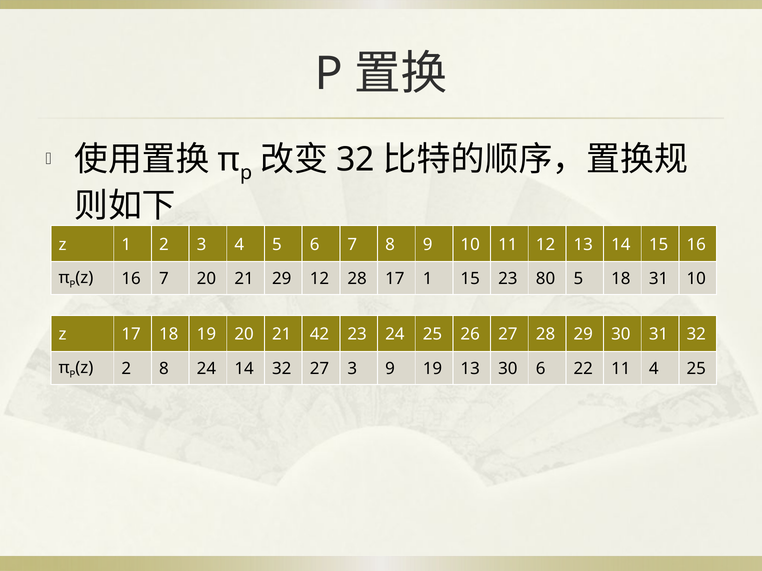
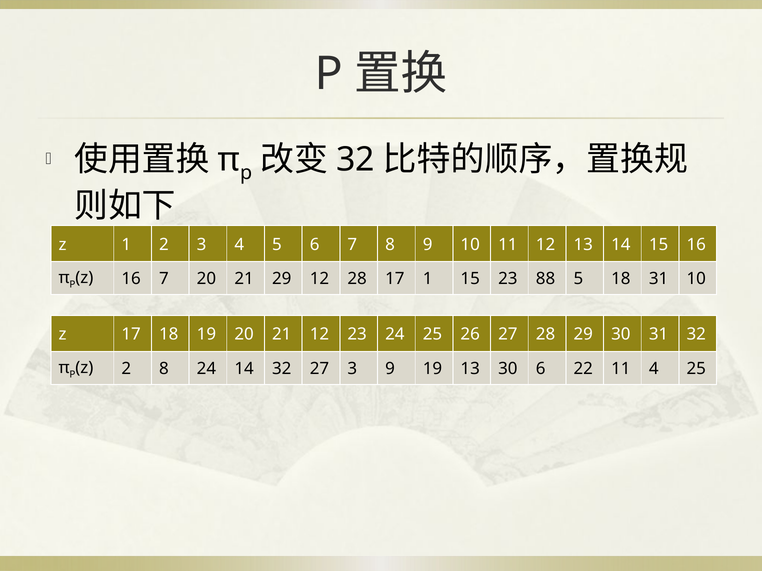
80: 80 -> 88
21 42: 42 -> 12
